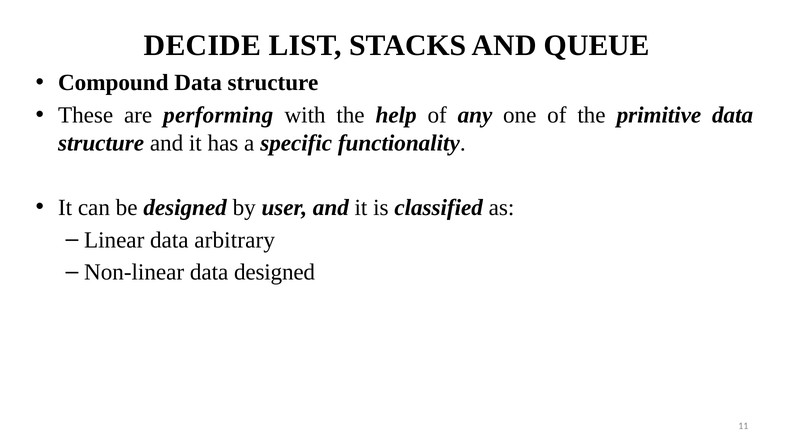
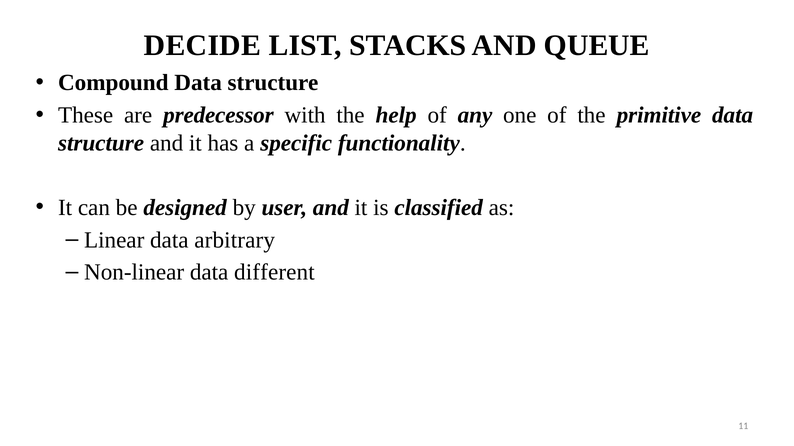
performing: performing -> predecessor
data designed: designed -> different
